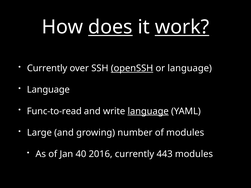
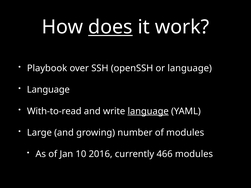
work underline: present -> none
Currently at (47, 68): Currently -> Playbook
openSSH underline: present -> none
Func-to-read: Func-to-read -> With-to-read
40: 40 -> 10
443: 443 -> 466
